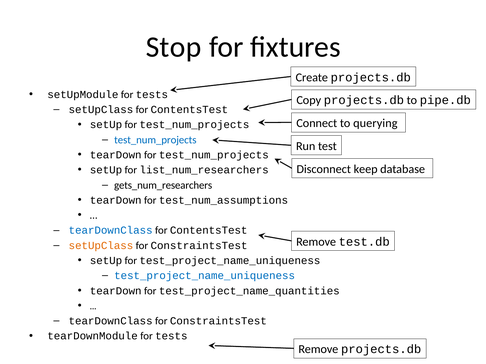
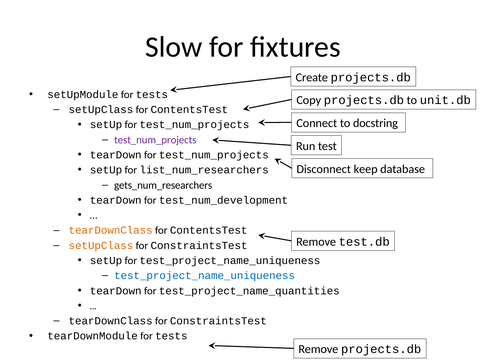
Stop: Stop -> Slow
pipe.db: pipe.db -> unit.db
querying: querying -> docstring
test_num_projects at (155, 140) colour: blue -> purple
test_num_assumptions: test_num_assumptions -> test_num_development
tearDownClass at (111, 231) colour: blue -> orange
